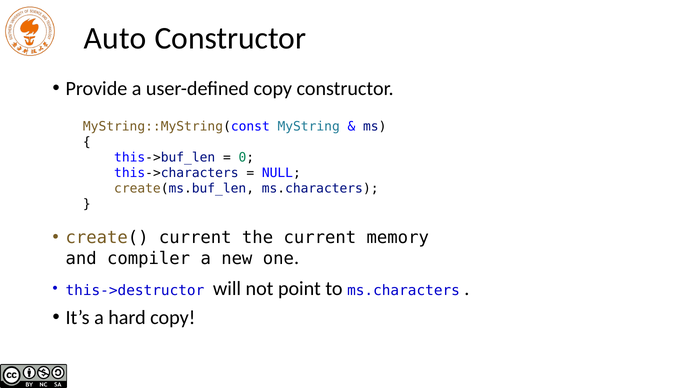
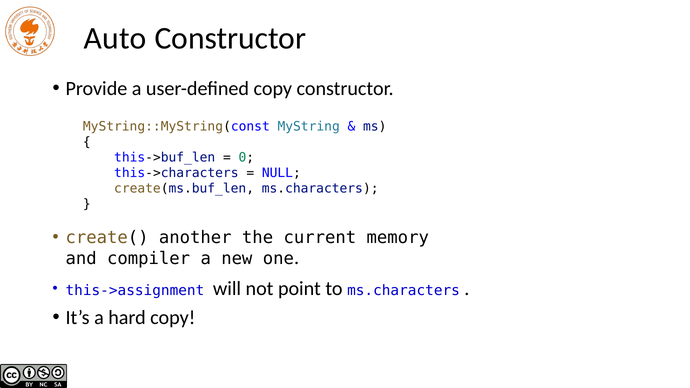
create( current: current -> another
this->destructor: this->destructor -> this->assignment
